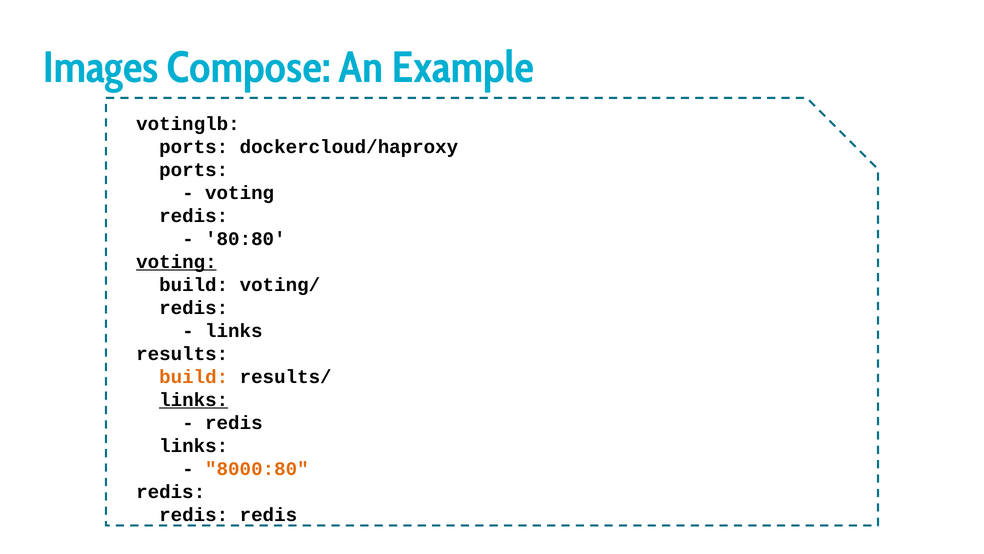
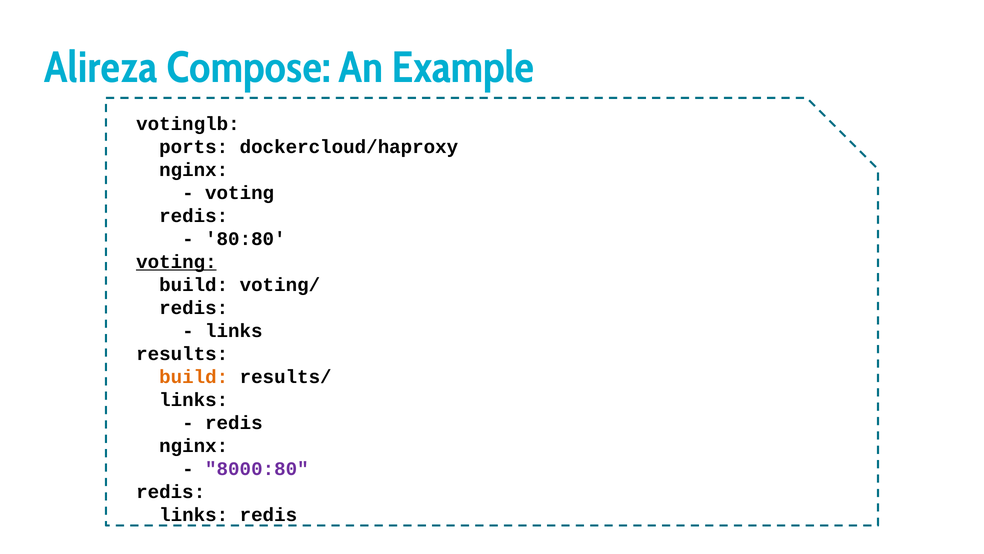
Images: Images -> Alireza
ports at (194, 170): ports -> nginx
links at (194, 399) underline: present -> none
links at (194, 445): links -> nginx
8000:80 colour: orange -> purple
redis at (194, 514): redis -> links
